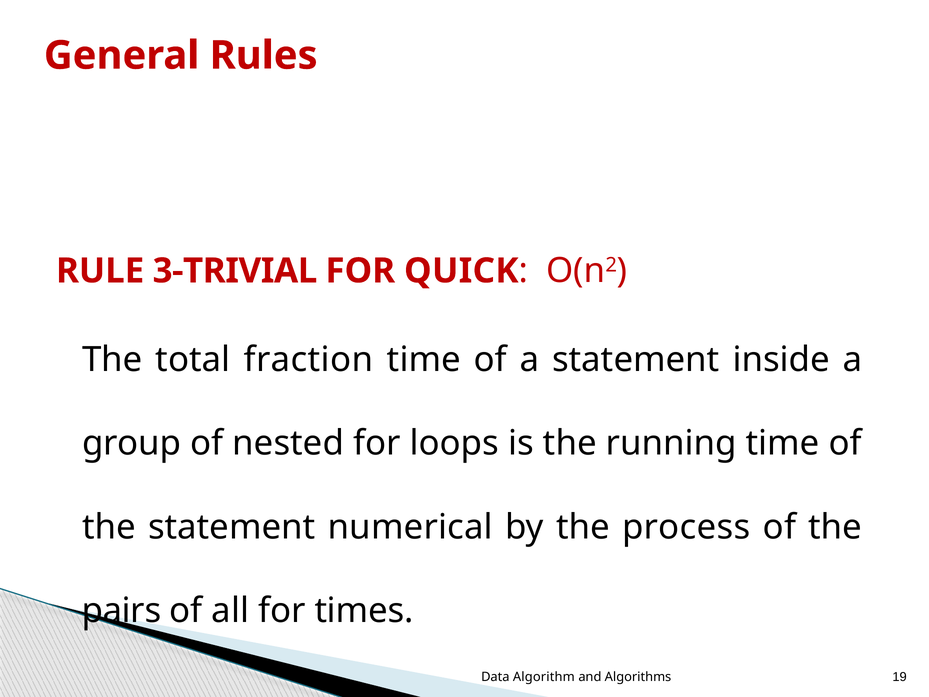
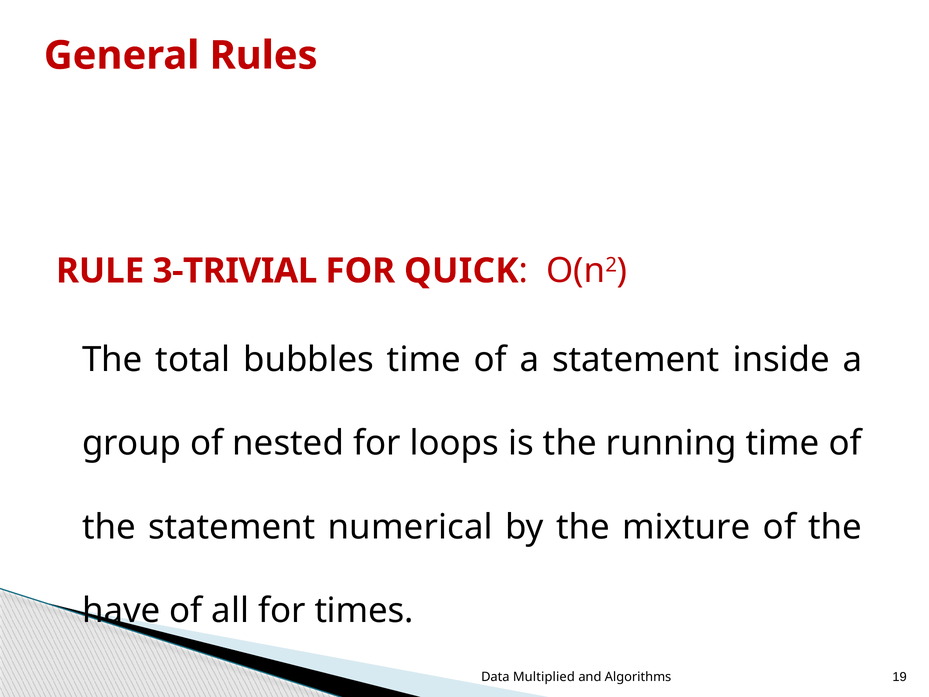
fraction: fraction -> bubbles
process: process -> mixture
pairs: pairs -> have
Algorithm: Algorithm -> Multiplied
